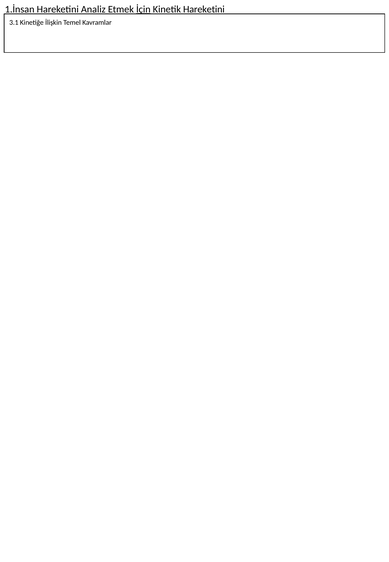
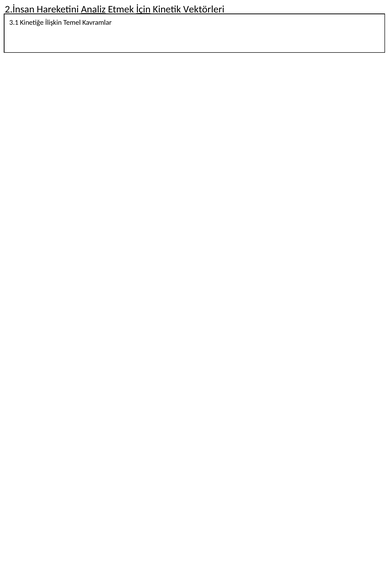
1.İnsan: 1.İnsan -> 2.İnsan
Analiz underline: none -> present
Kinetik Hareketini: Hareketini -> Vektörleri
